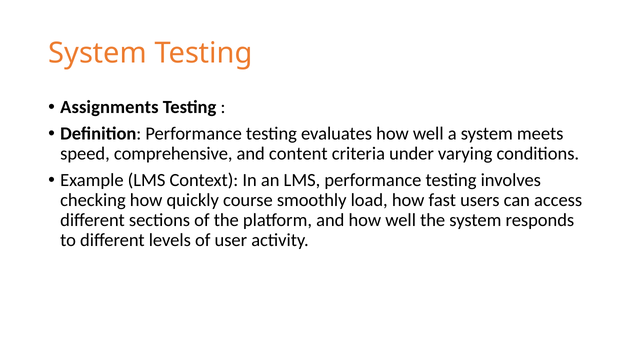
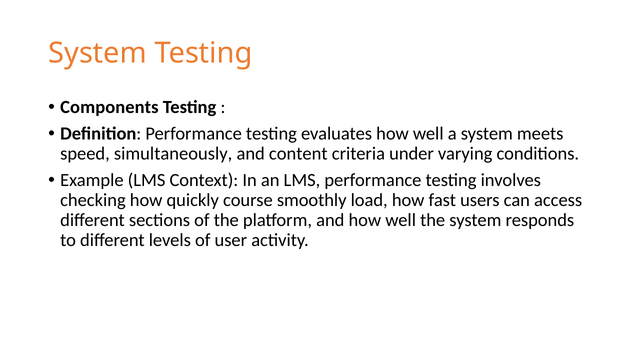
Assignments: Assignments -> Components
comprehensive: comprehensive -> simultaneously
